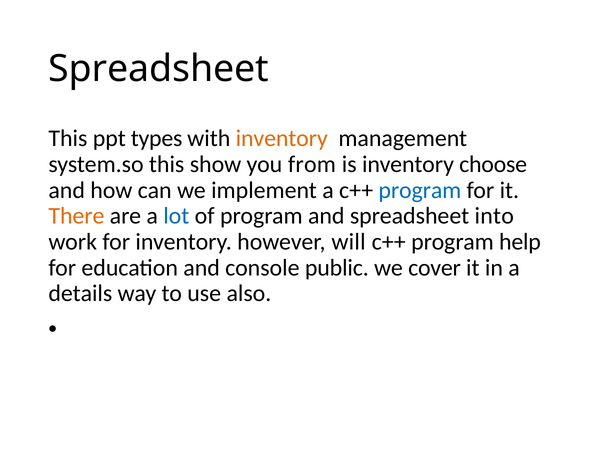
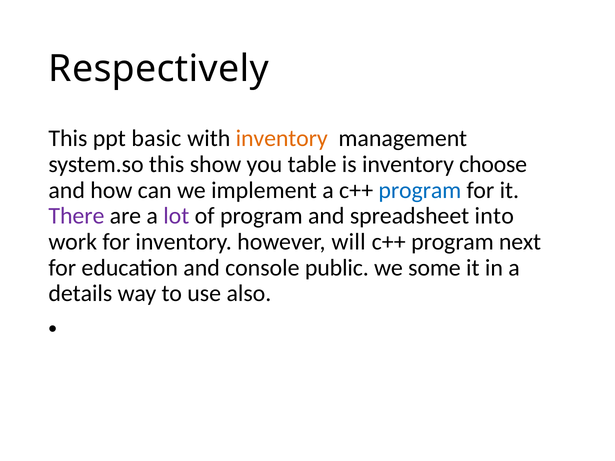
Spreadsheet at (159, 69): Spreadsheet -> Respectively
types: types -> basic
from: from -> table
There colour: orange -> purple
lot colour: blue -> purple
help: help -> next
cover: cover -> some
